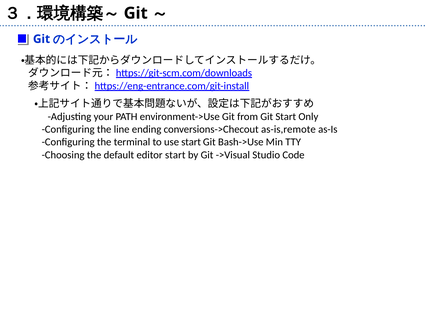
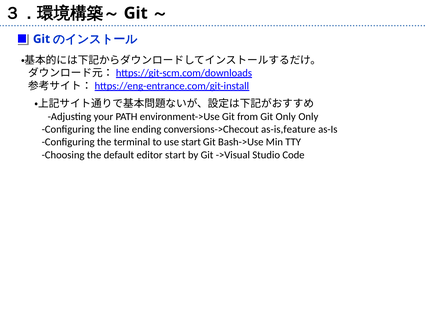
Git Start: Start -> Only
as-is,remote: as-is,remote -> as-is,feature
